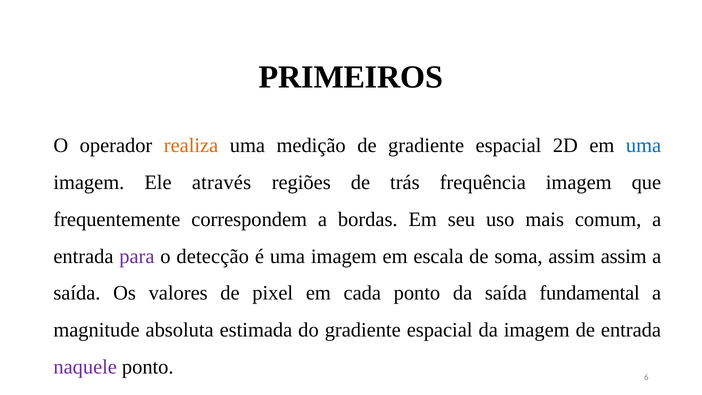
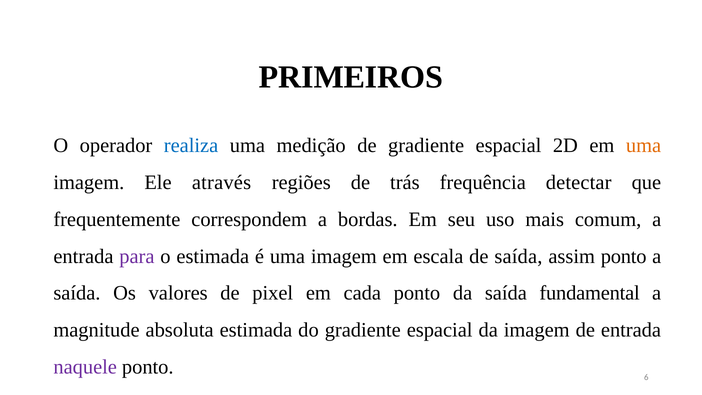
realiza colour: orange -> blue
uma at (644, 146) colour: blue -> orange
frequência imagem: imagem -> detectar
o detecção: detecção -> estimada
de soma: soma -> saída
assim assim: assim -> ponto
